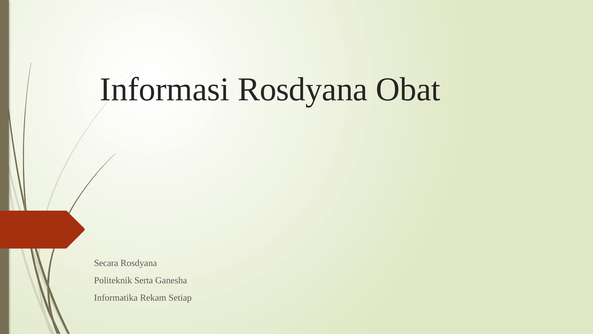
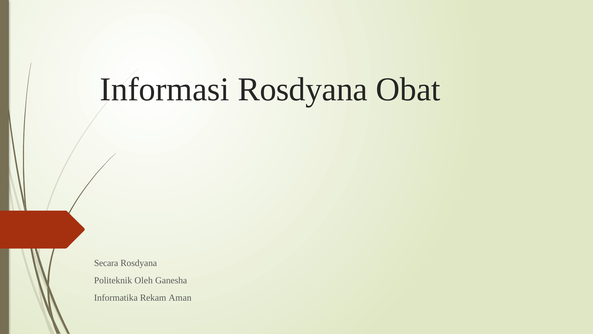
Serta: Serta -> Oleh
Setiap: Setiap -> Aman
